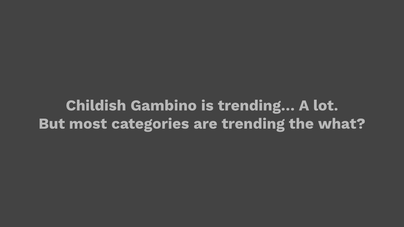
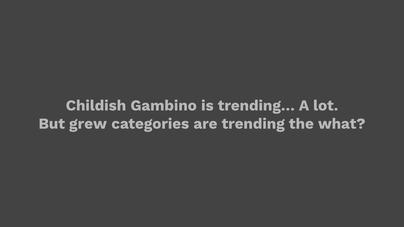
most: most -> grew
